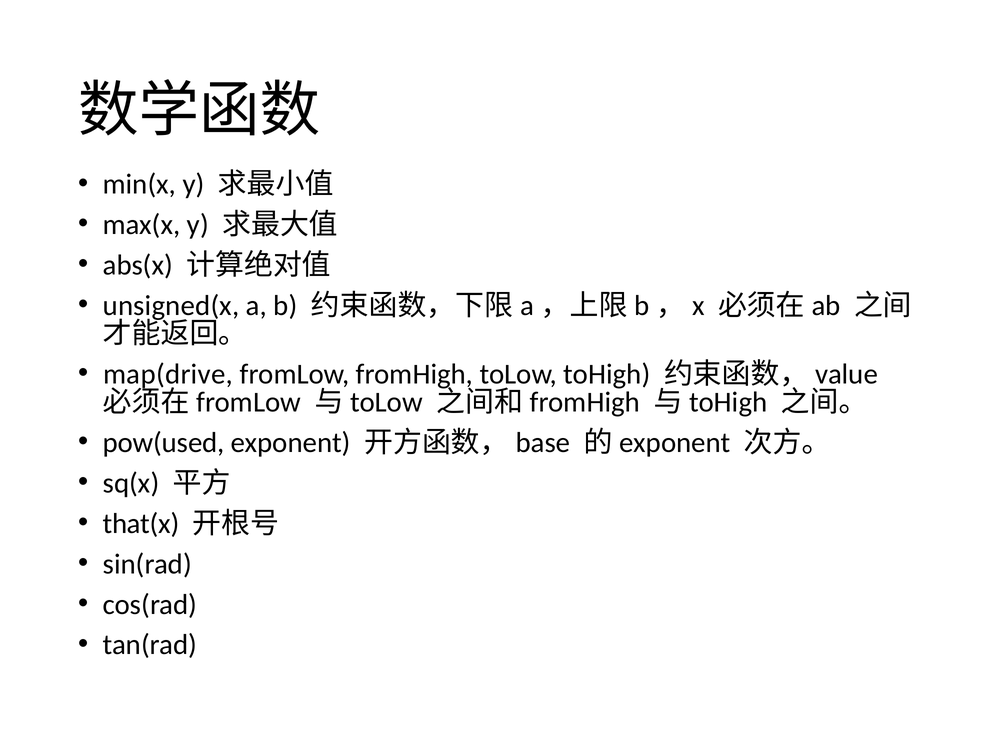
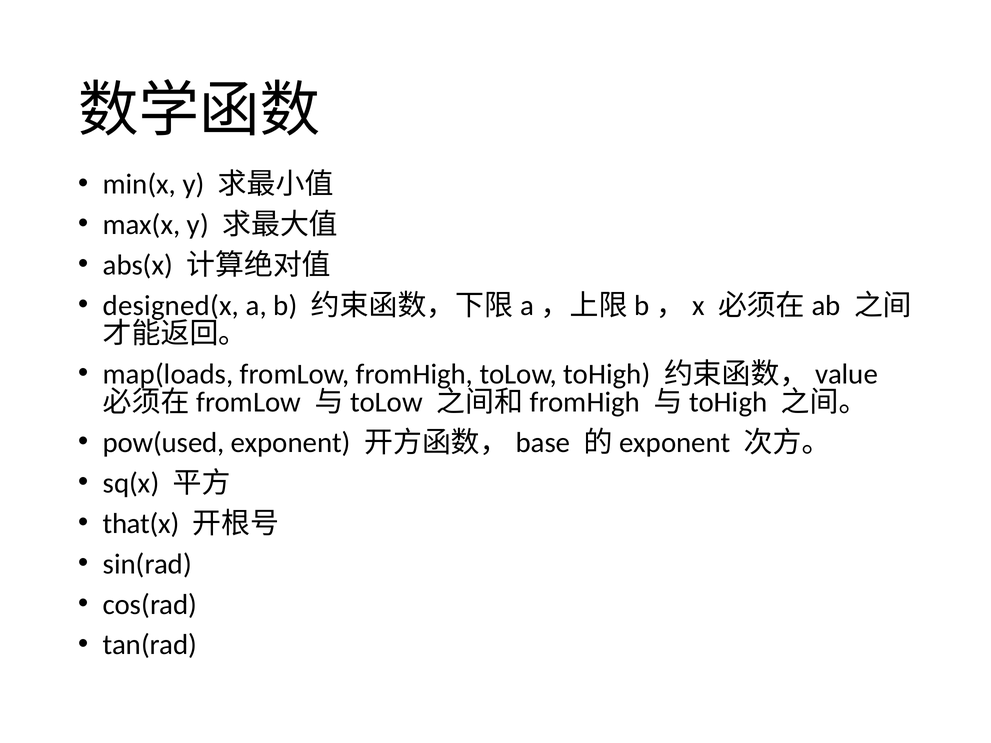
unsigned(x: unsigned(x -> designed(x
map(drive: map(drive -> map(loads
